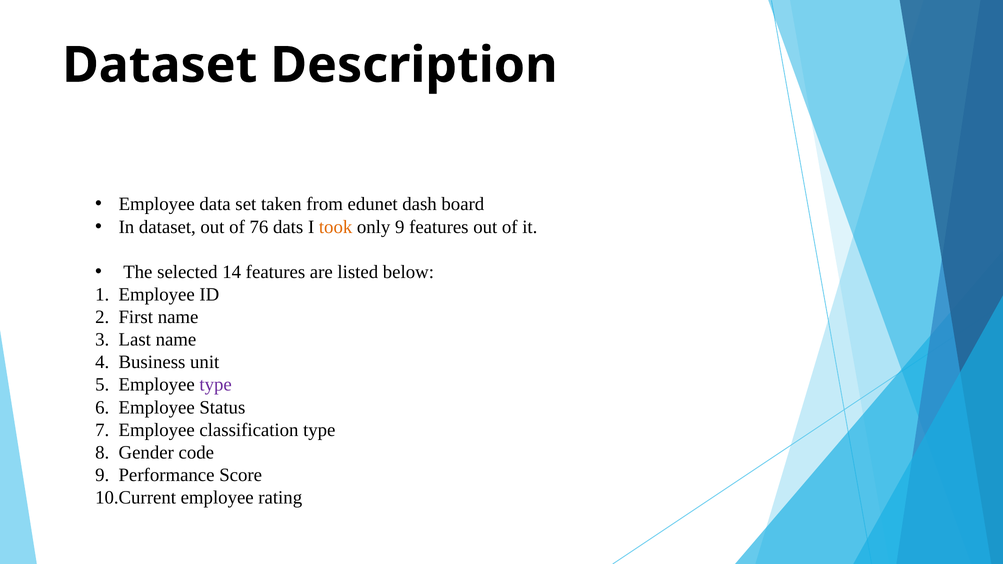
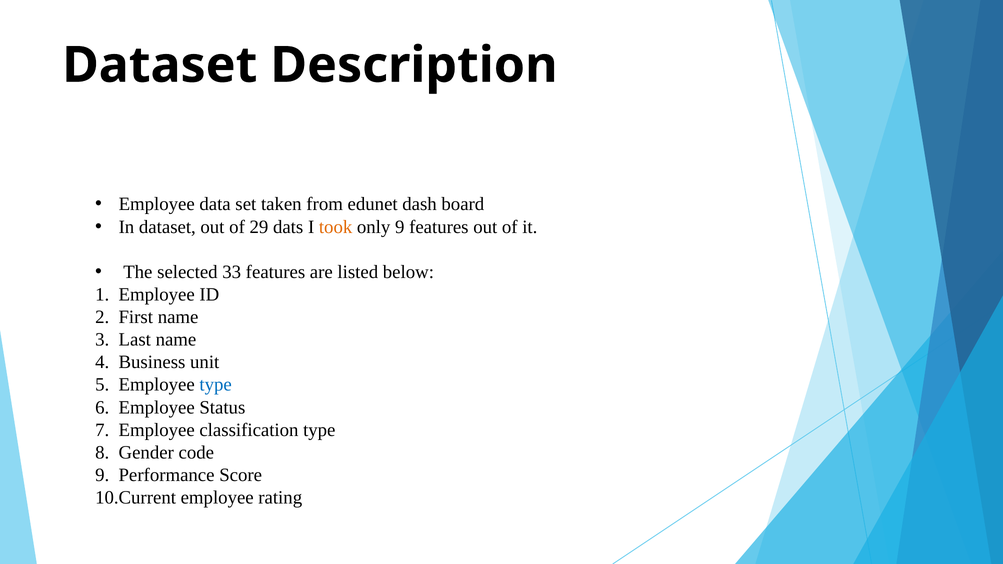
76: 76 -> 29
14: 14 -> 33
type at (216, 385) colour: purple -> blue
